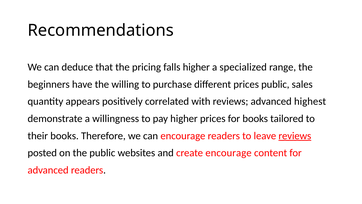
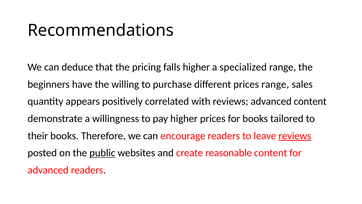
prices public: public -> range
advanced highest: highest -> content
public at (102, 153) underline: none -> present
create encourage: encourage -> reasonable
